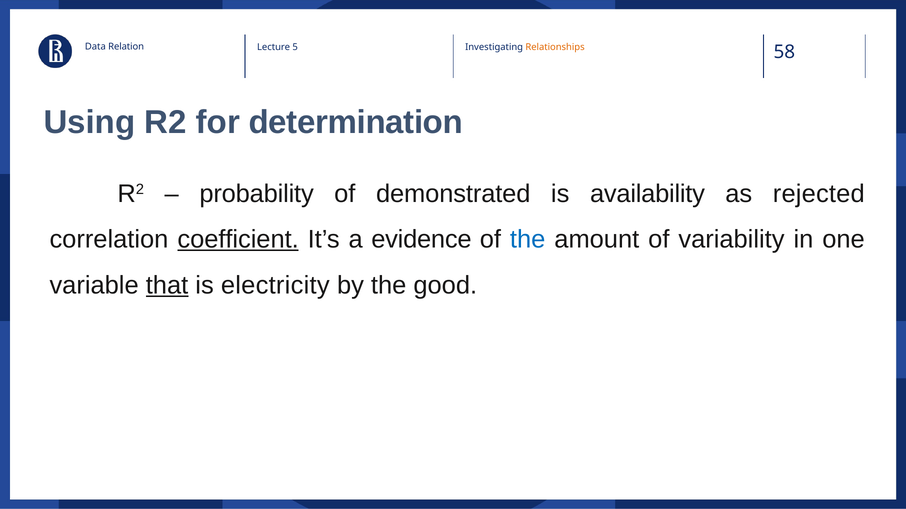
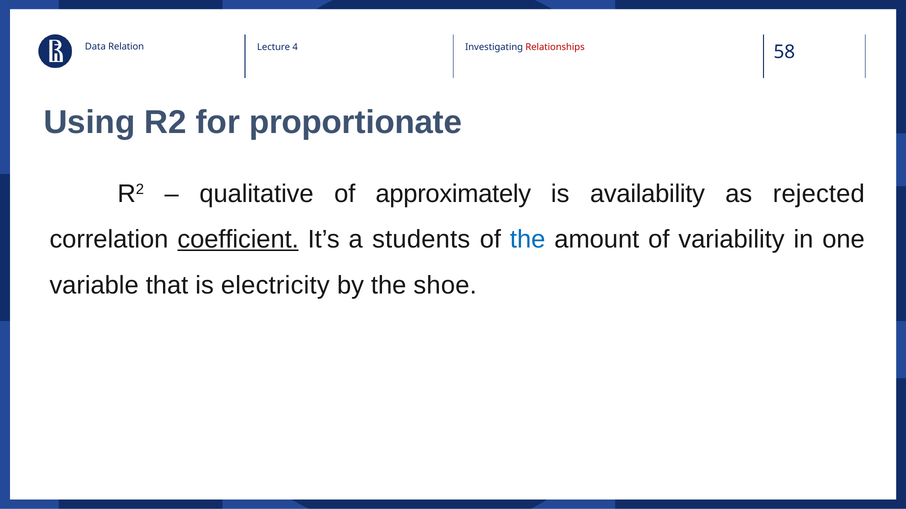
5: 5 -> 4
Relationships colour: orange -> red
determination: determination -> proportionate
probability: probability -> qualitative
demonstrated: demonstrated -> approximately
evidence: evidence -> students
that underline: present -> none
good: good -> shoe
